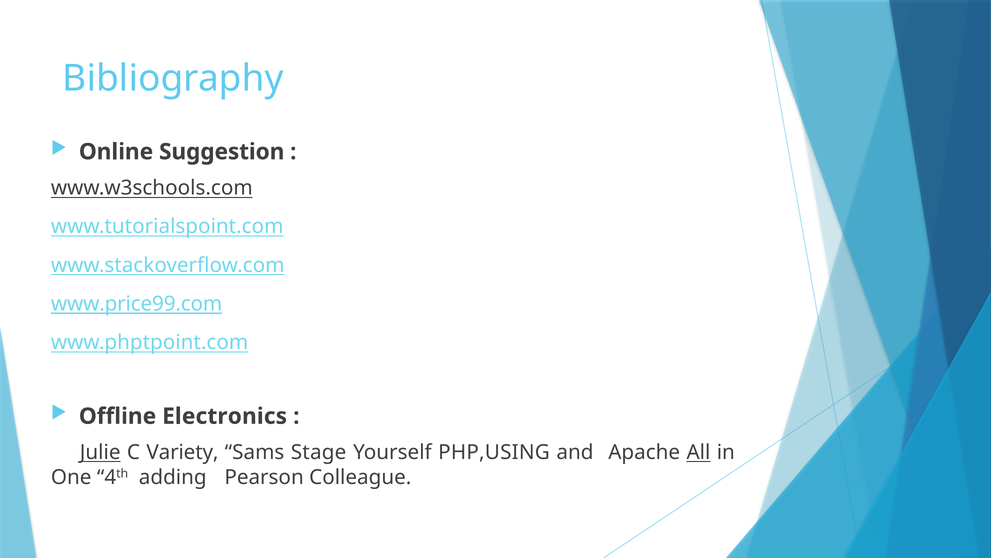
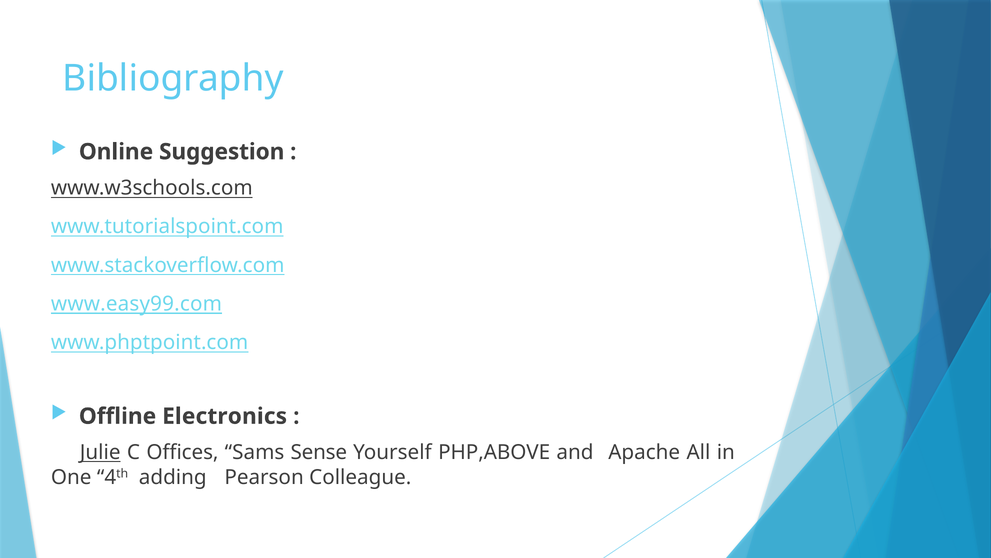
www.price99.com: www.price99.com -> www.easy99.com
Variety: Variety -> Offices
Stage: Stage -> Sense
PHP,USING: PHP,USING -> PHP,ABOVE
All underline: present -> none
